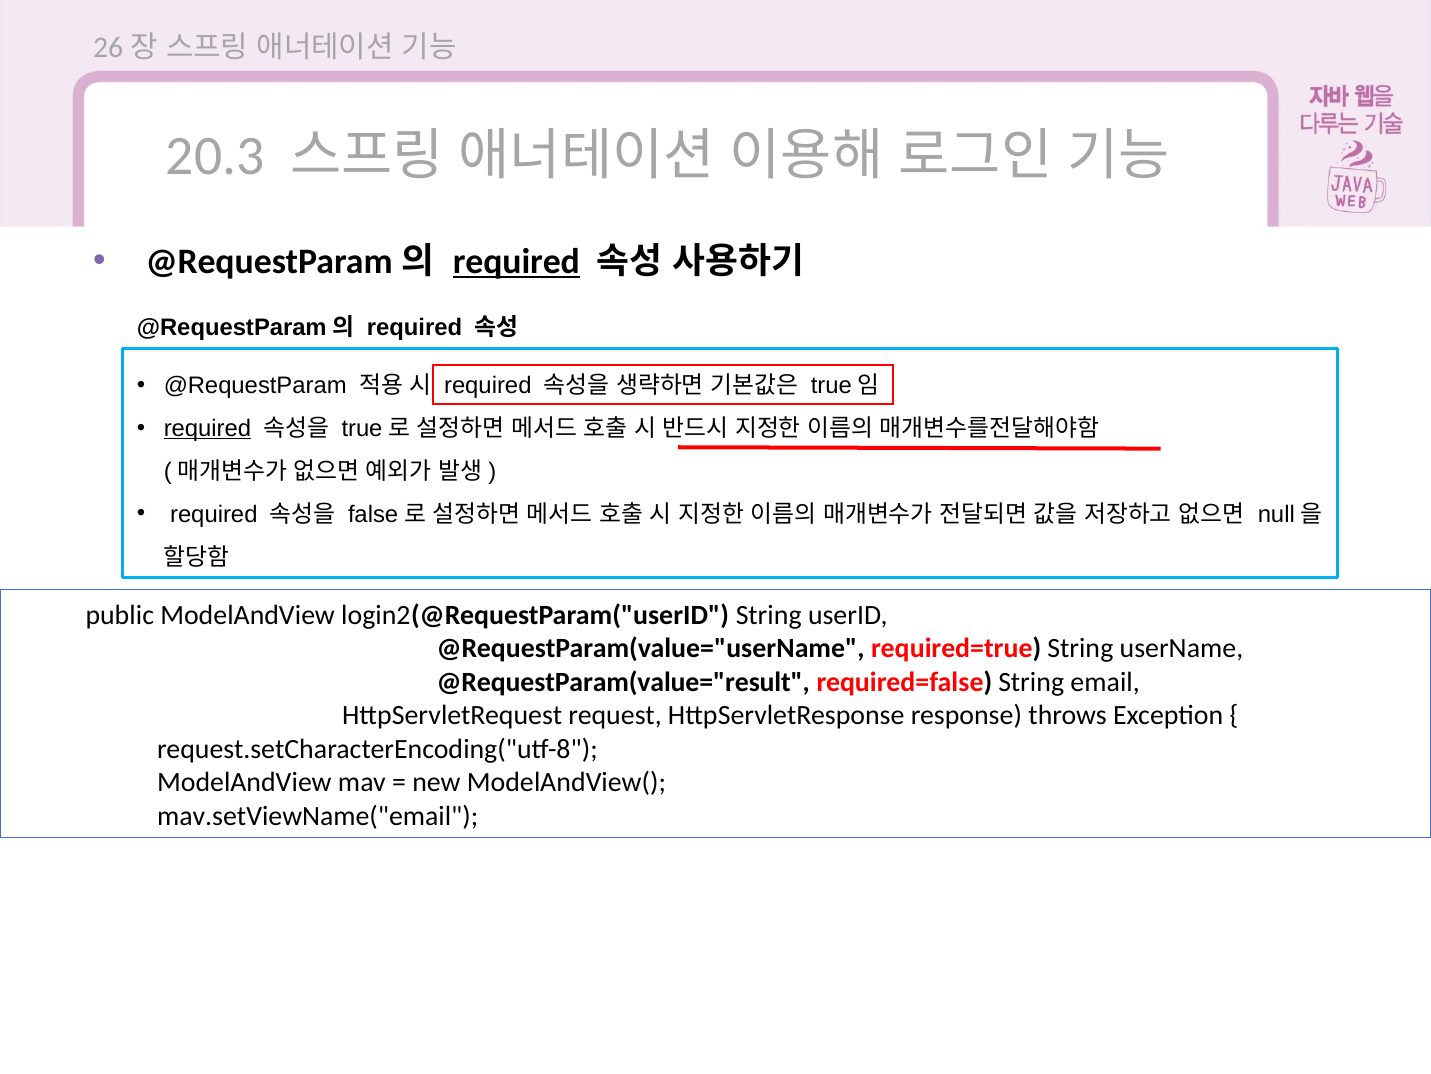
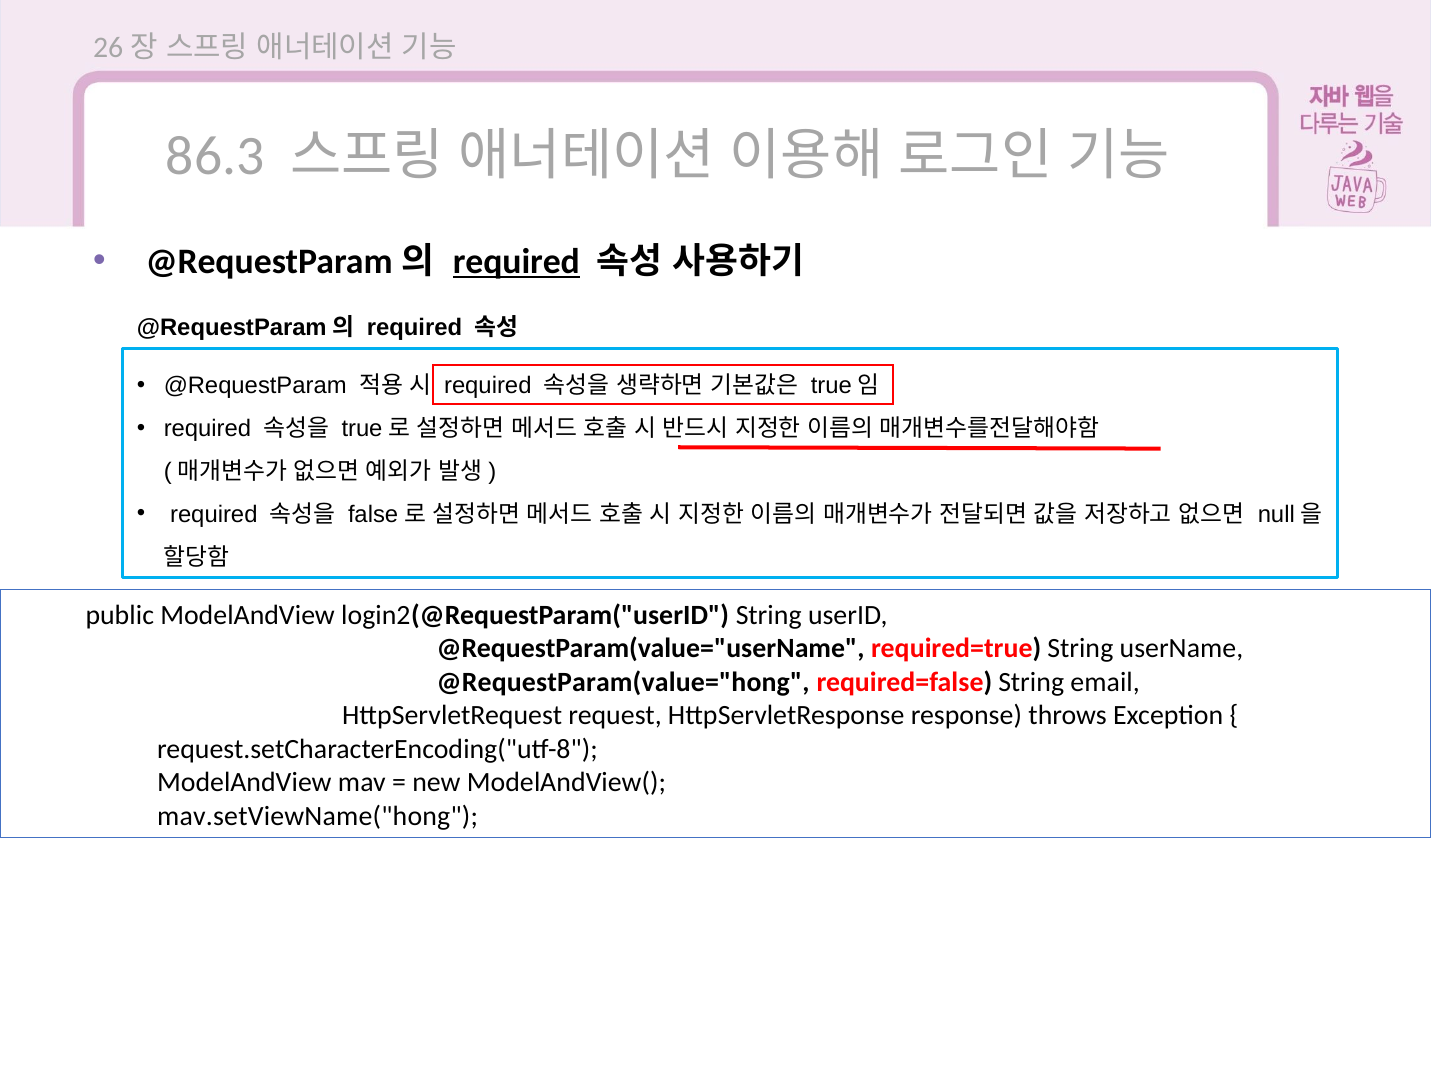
20.3: 20.3 -> 86.3
required at (207, 428) underline: present -> none
@RequestParam(value="result: @RequestParam(value="result -> @RequestParam(value="hong
mav.setViewName("email: mav.setViewName("email -> mav.setViewName("hong
